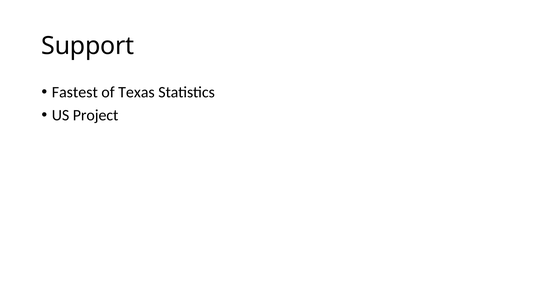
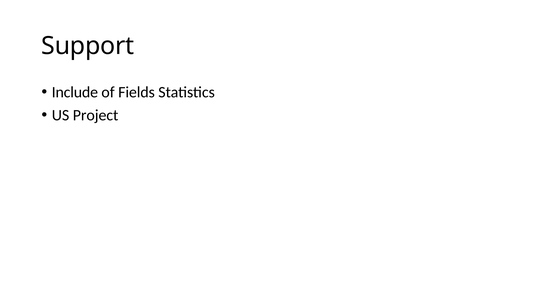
Fastest: Fastest -> Include
Texas: Texas -> Fields
